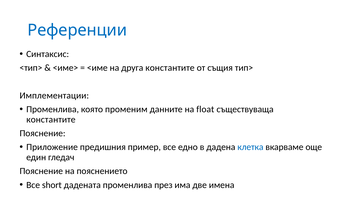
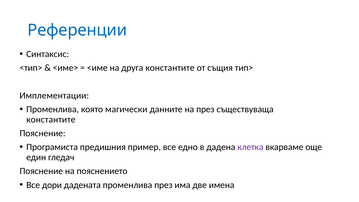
променим: променим -> магически
на float: float -> през
Приложение: Приложение -> Програмиста
клетка colour: blue -> purple
short: short -> дори
